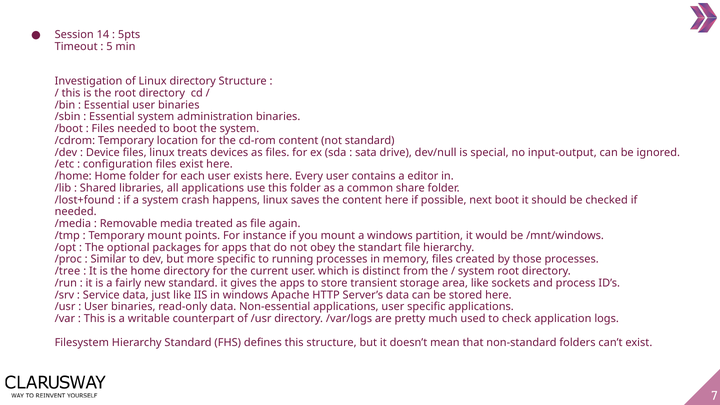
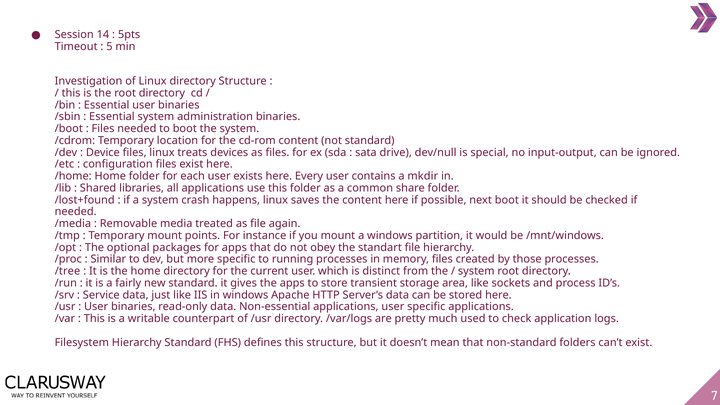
editor: editor -> mkdir
